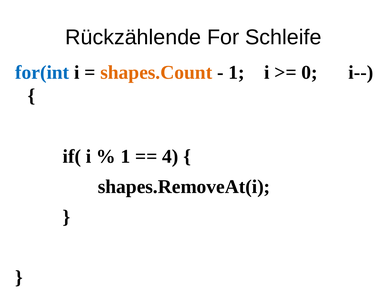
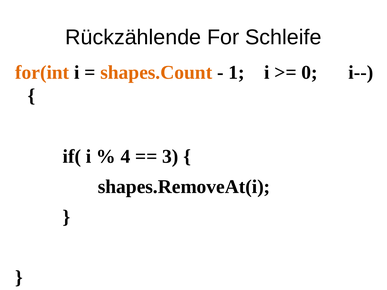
for(int colour: blue -> orange
1 at (125, 156): 1 -> 4
4: 4 -> 3
